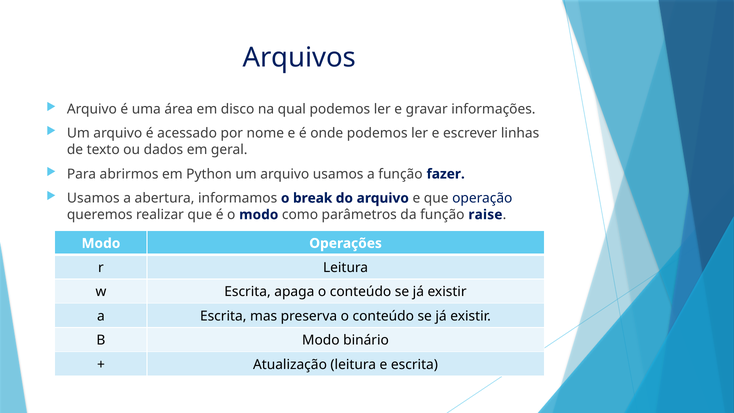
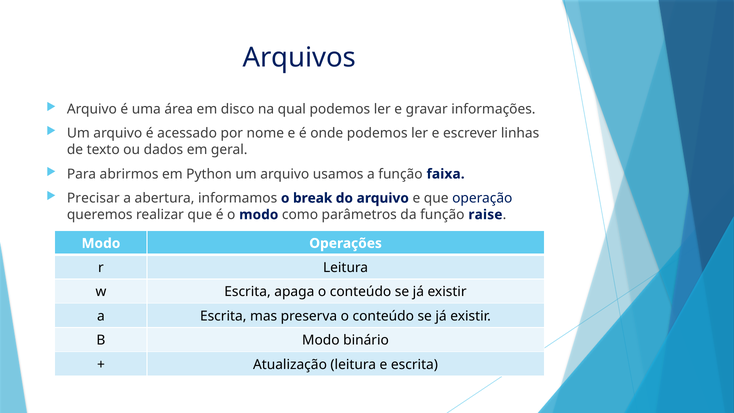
fazer: fazer -> faixa
Usamos at (93, 198): Usamos -> Precisar
